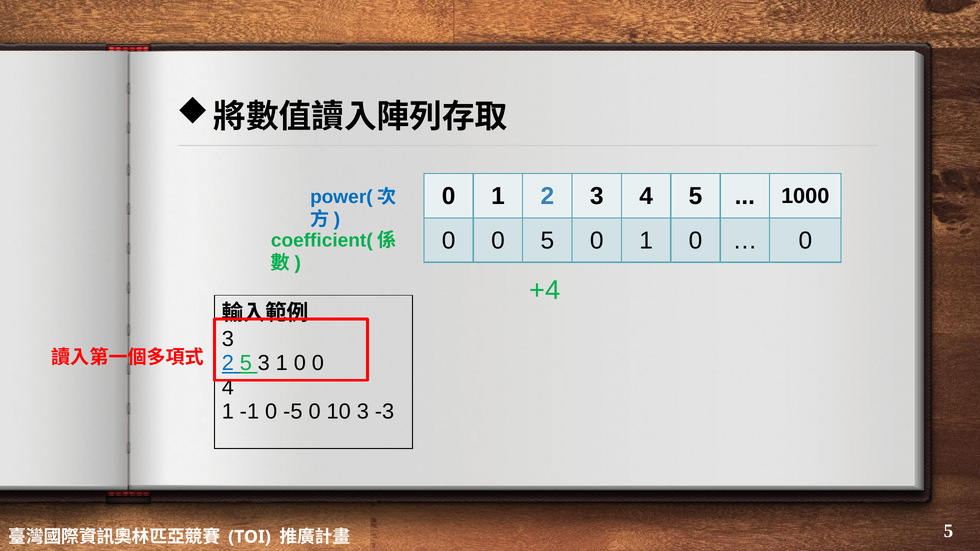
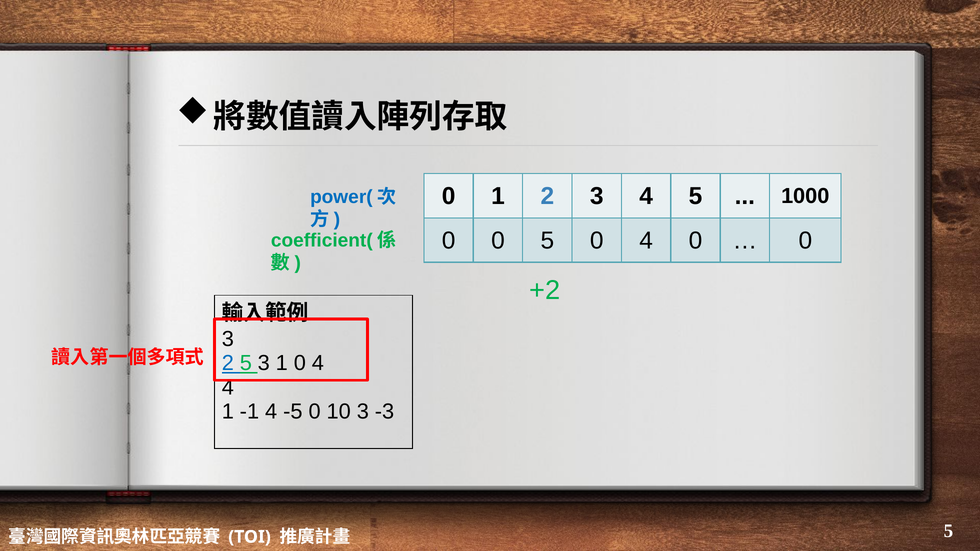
5 0 1: 1 -> 4
+4: +4 -> +2
1 0 0: 0 -> 4
-1 0: 0 -> 4
